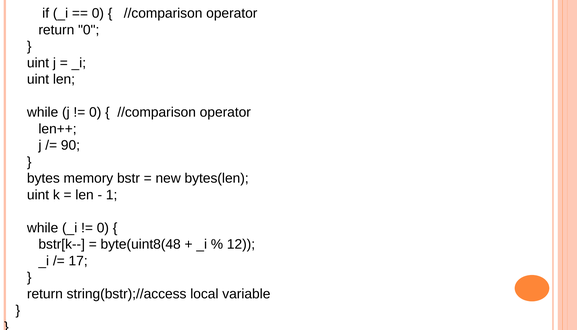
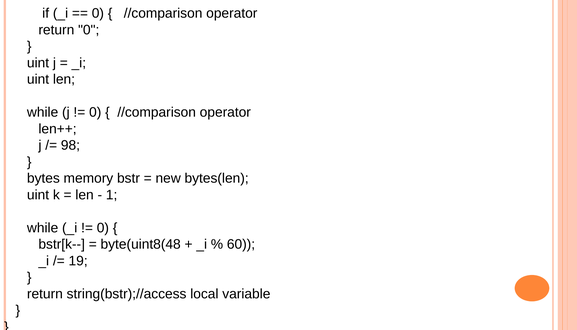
90: 90 -> 98
12: 12 -> 60
17: 17 -> 19
